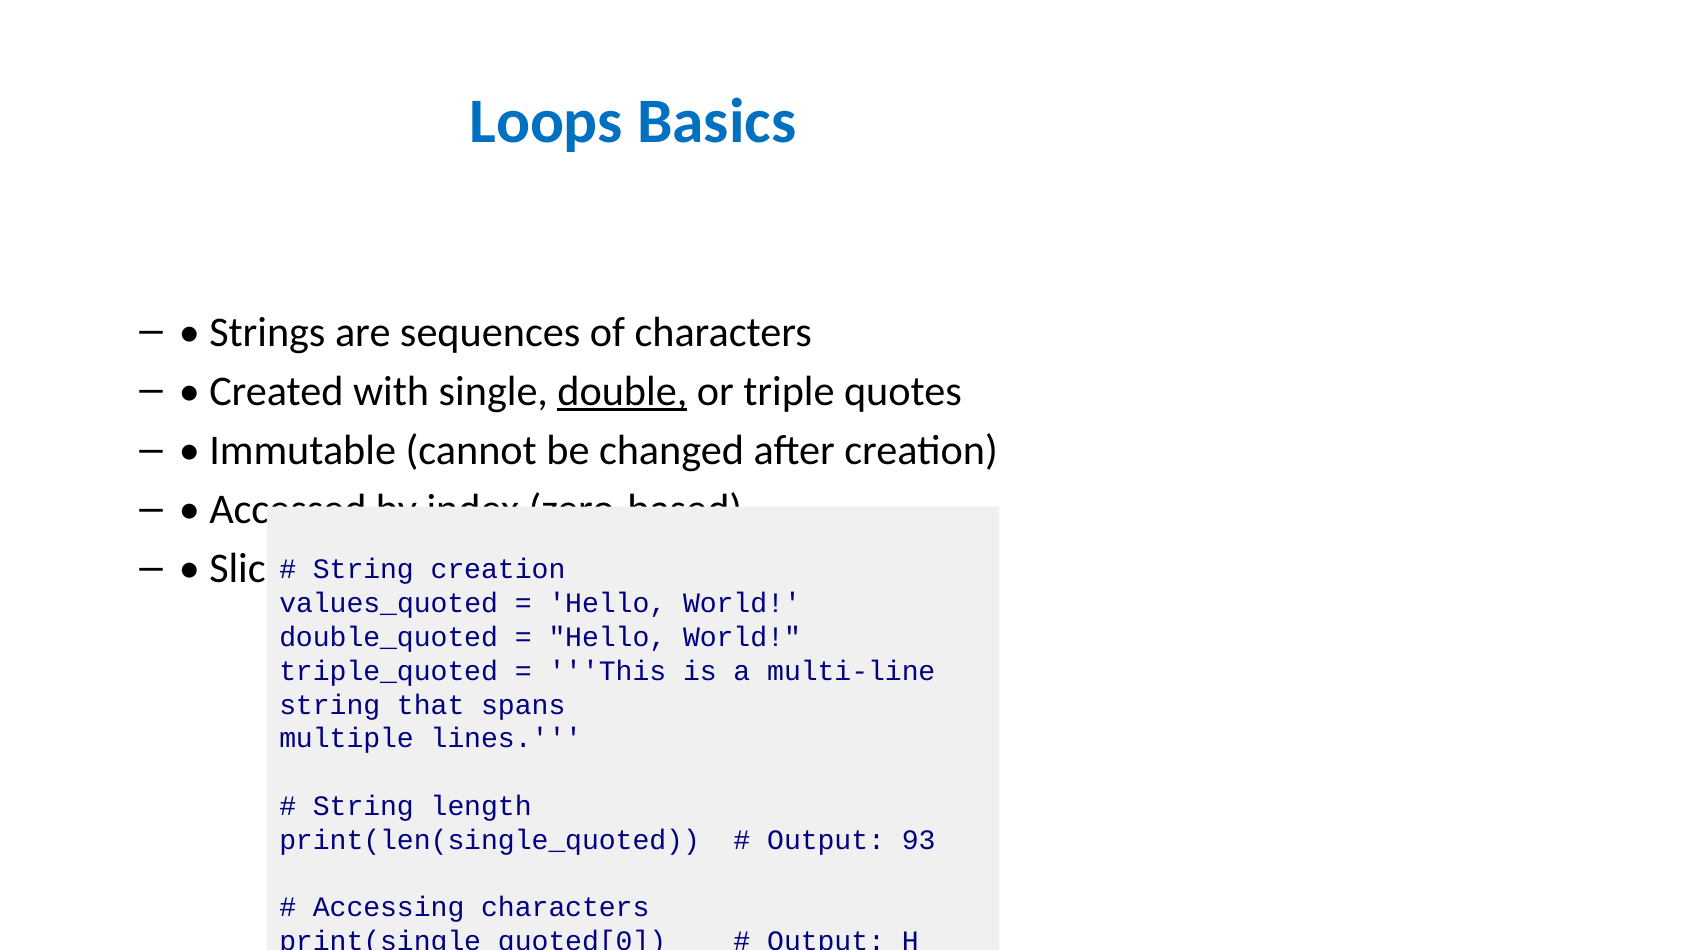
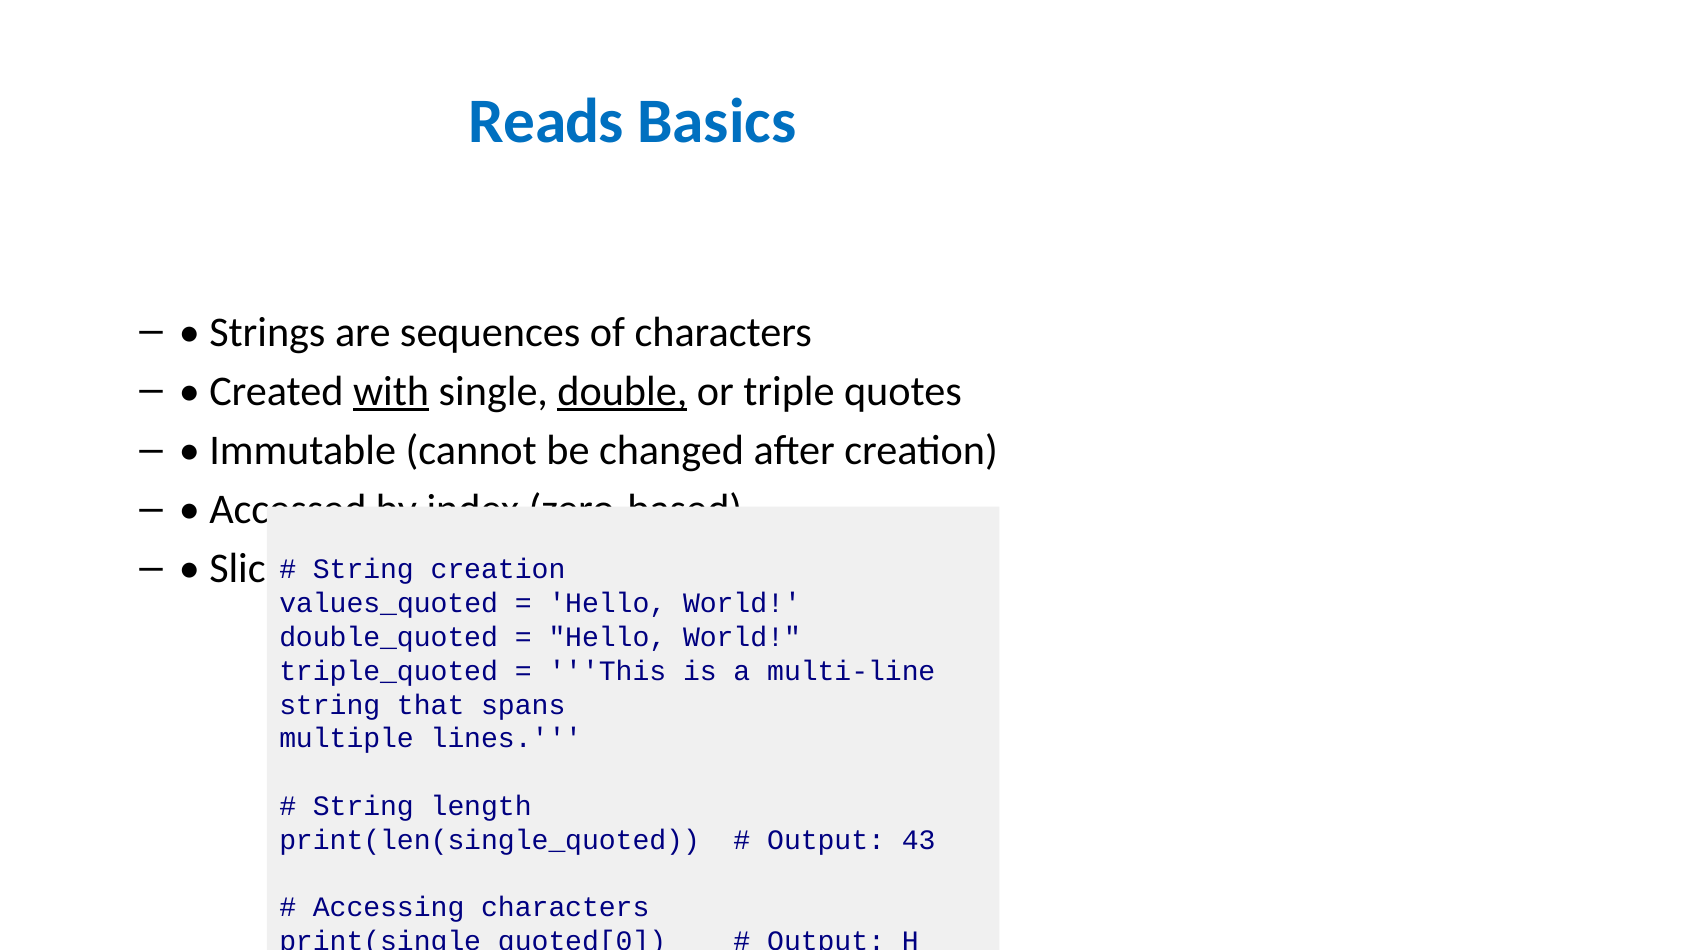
Loops: Loops -> Reads
with underline: none -> present
93: 93 -> 43
